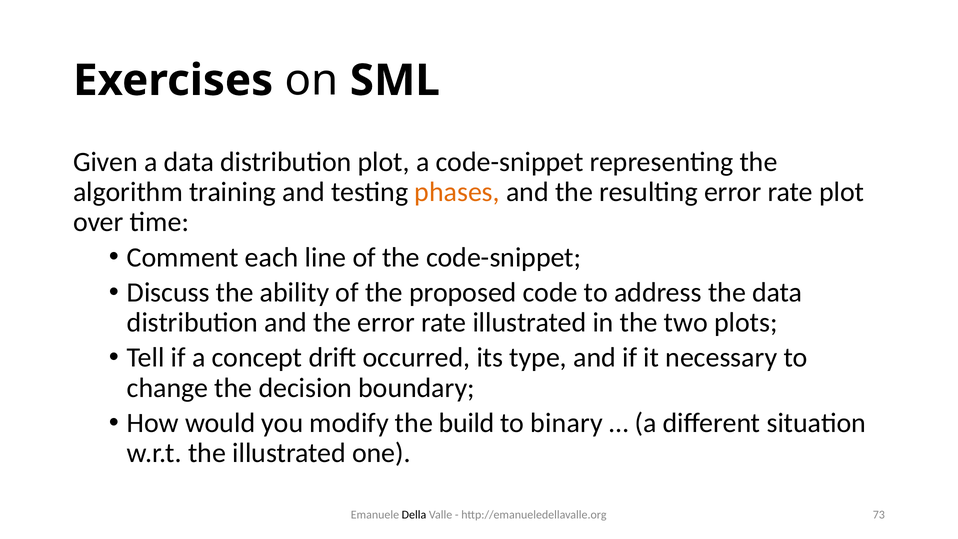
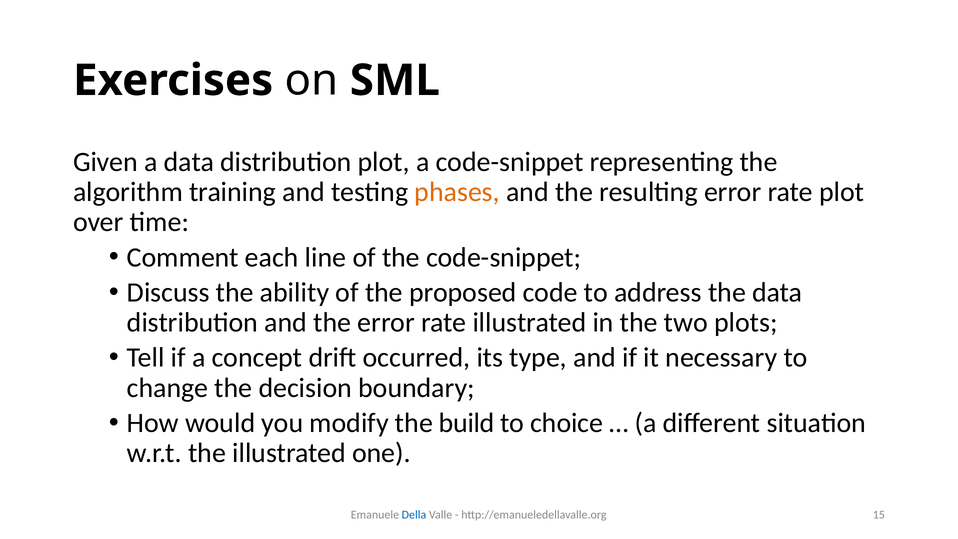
binary: binary -> choice
Della colour: black -> blue
73: 73 -> 15
